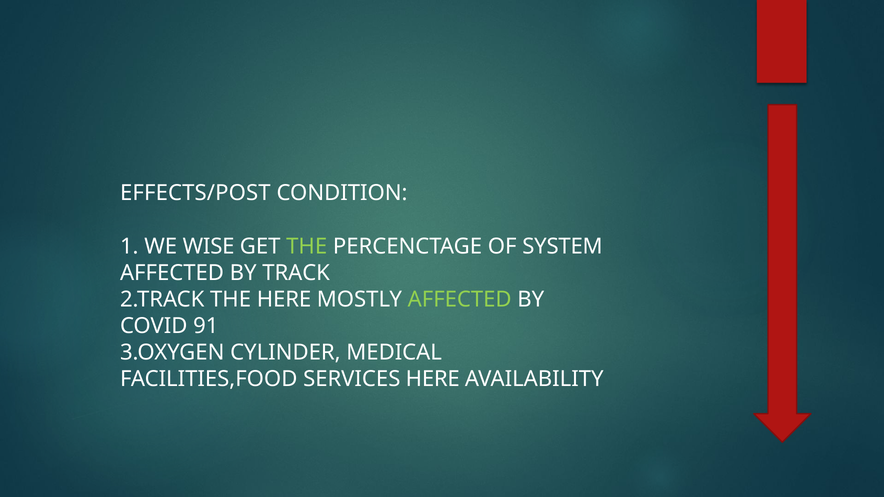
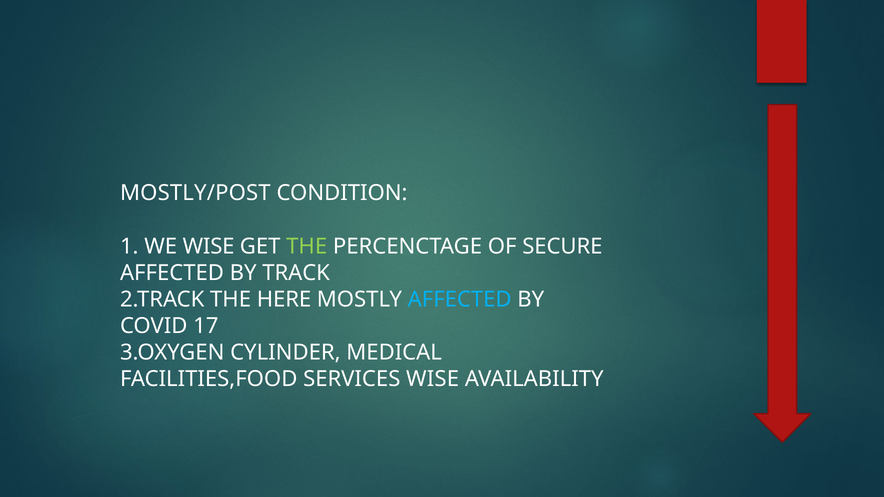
EFFECTS/POST: EFFECTS/POST -> MOSTLY/POST
SYSTEM: SYSTEM -> SECURE
AFFECTED at (460, 299) colour: light green -> light blue
91: 91 -> 17
SERVICES HERE: HERE -> WISE
